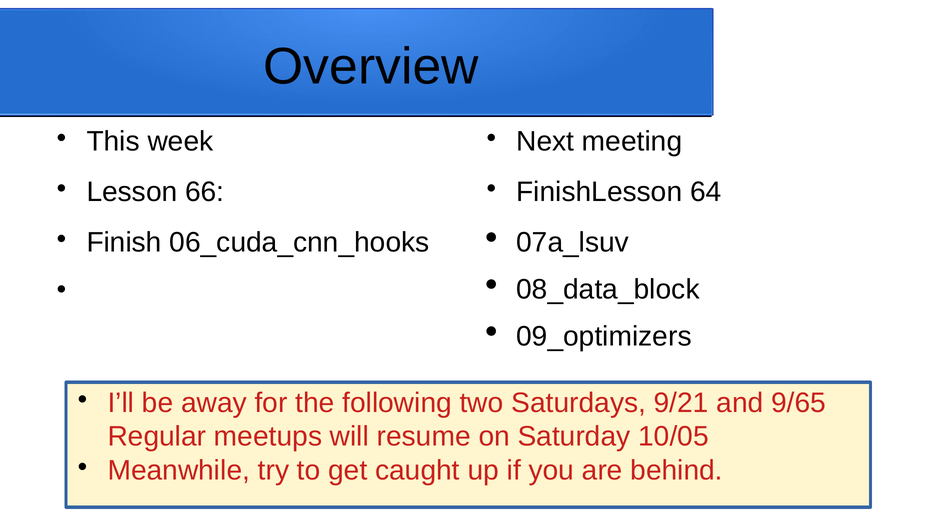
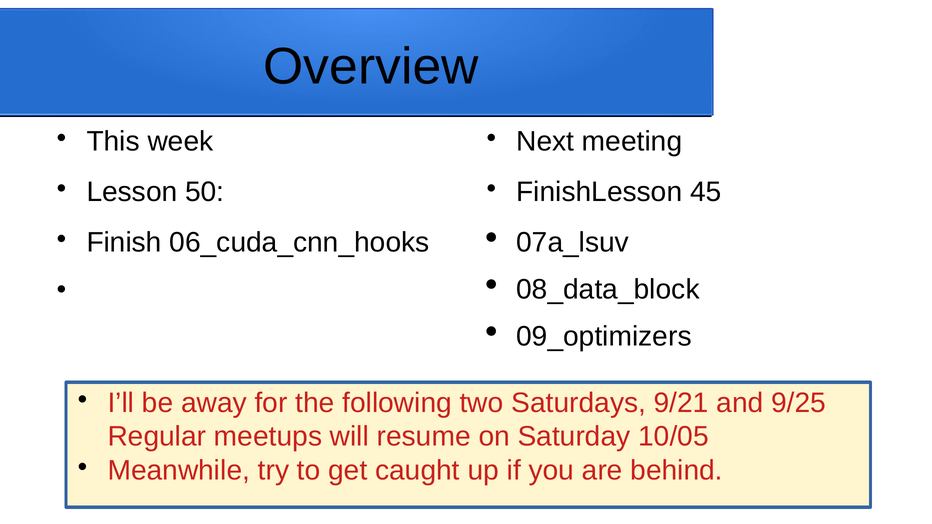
66: 66 -> 50
64: 64 -> 45
9/65: 9/65 -> 9/25
